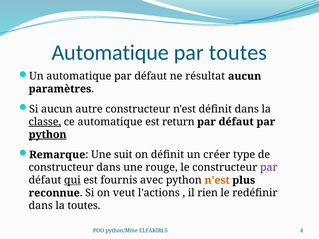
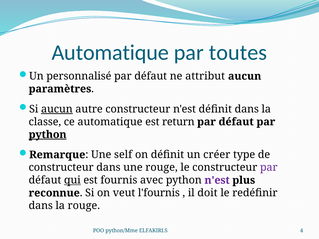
Un automatique: automatique -> personnalisé
résultat: résultat -> attribut
aucun at (57, 109) underline: none -> present
classe underline: present -> none
suit: suit -> self
n'est at (217, 180) colour: orange -> purple
l'actions: l'actions -> l'fournis
rien: rien -> doit
la toutes: toutes -> rouge
